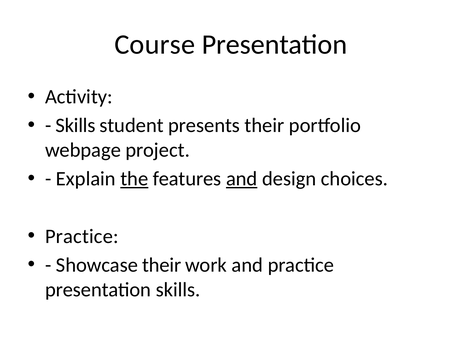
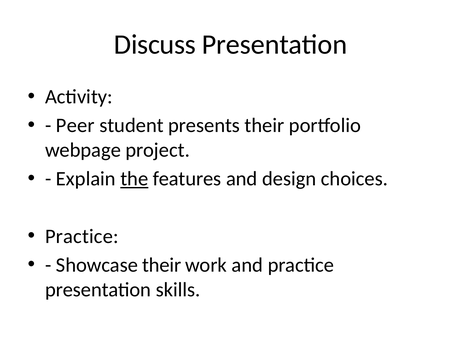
Course: Course -> Discuss
Skills at (76, 126): Skills -> Peer
and at (242, 179) underline: present -> none
